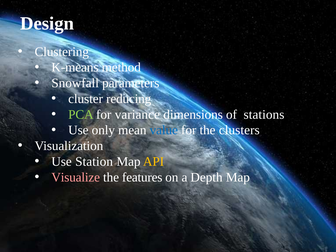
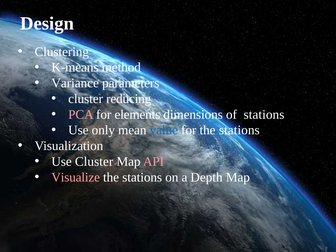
Snowfall: Snowfall -> Variance
PCA colour: light green -> pink
variance: variance -> elements
for the clusters: clusters -> stations
Use Station: Station -> Cluster
API colour: yellow -> pink
features at (142, 177): features -> stations
